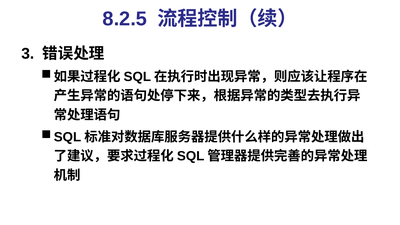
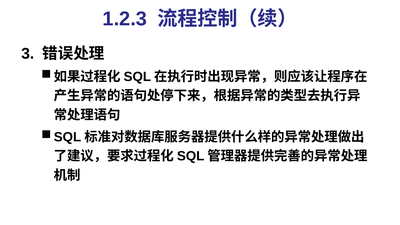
8.2.5: 8.2.5 -> 1.2.3
